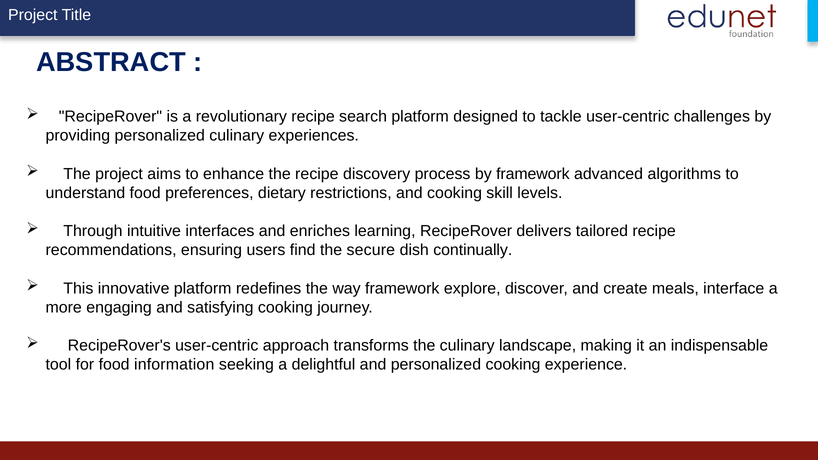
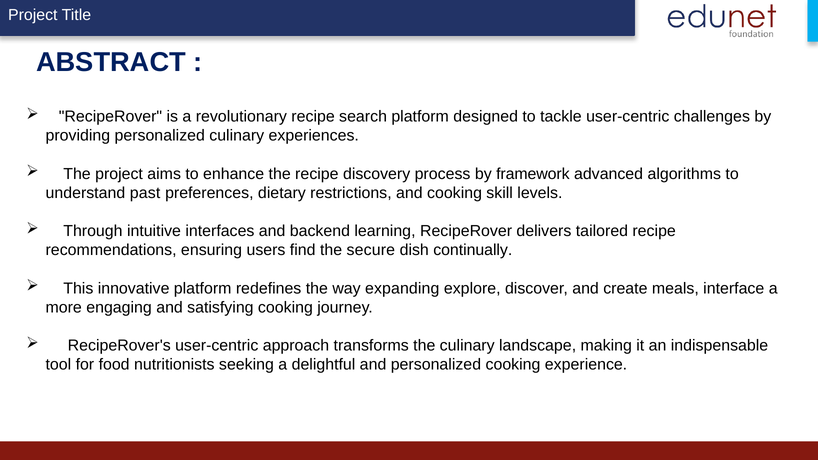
understand food: food -> past
enriches: enriches -> backend
way framework: framework -> expanding
information: information -> nutritionists
